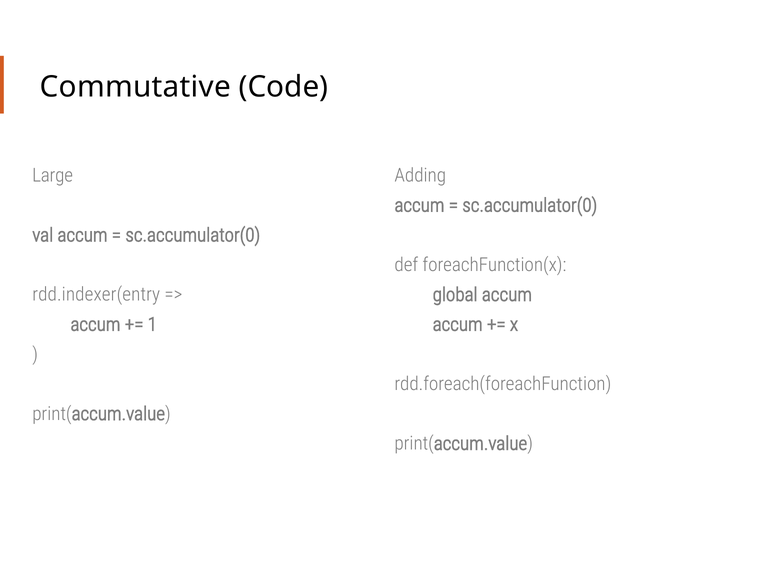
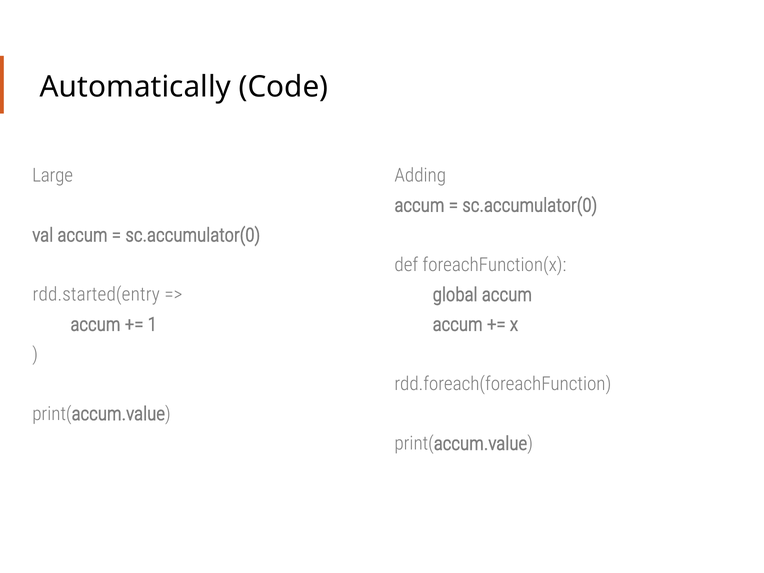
Commutative: Commutative -> Automatically
rdd.indexer(entry: rdd.indexer(entry -> rdd.started(entry
